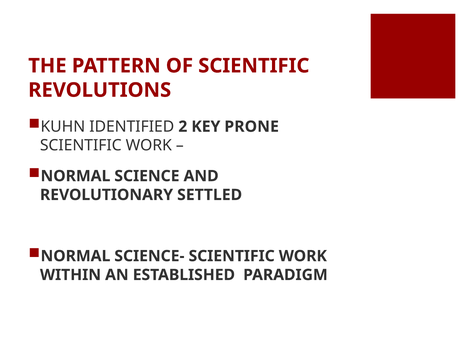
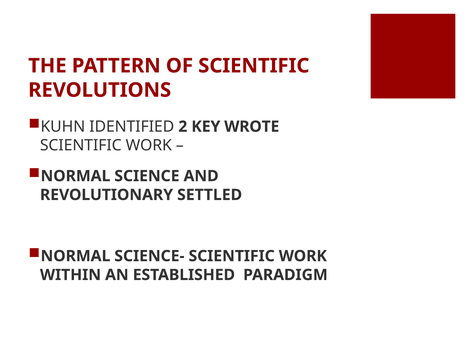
PRONE: PRONE -> WROTE
